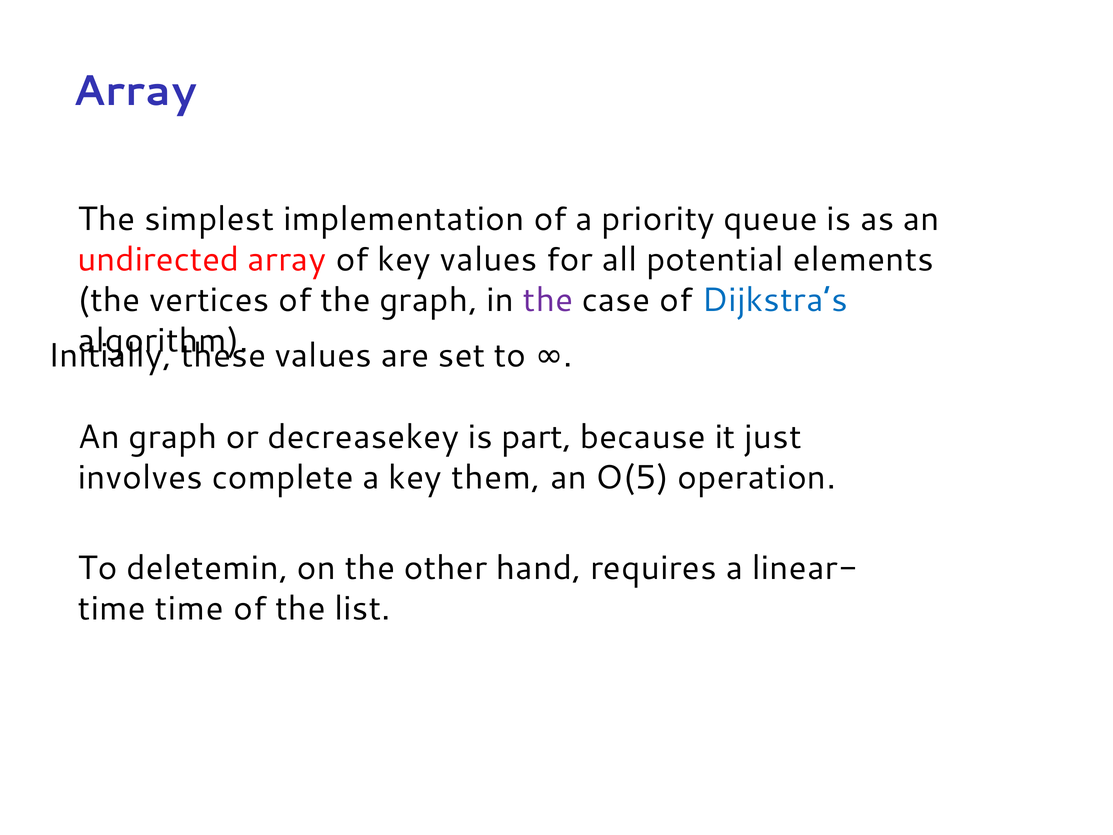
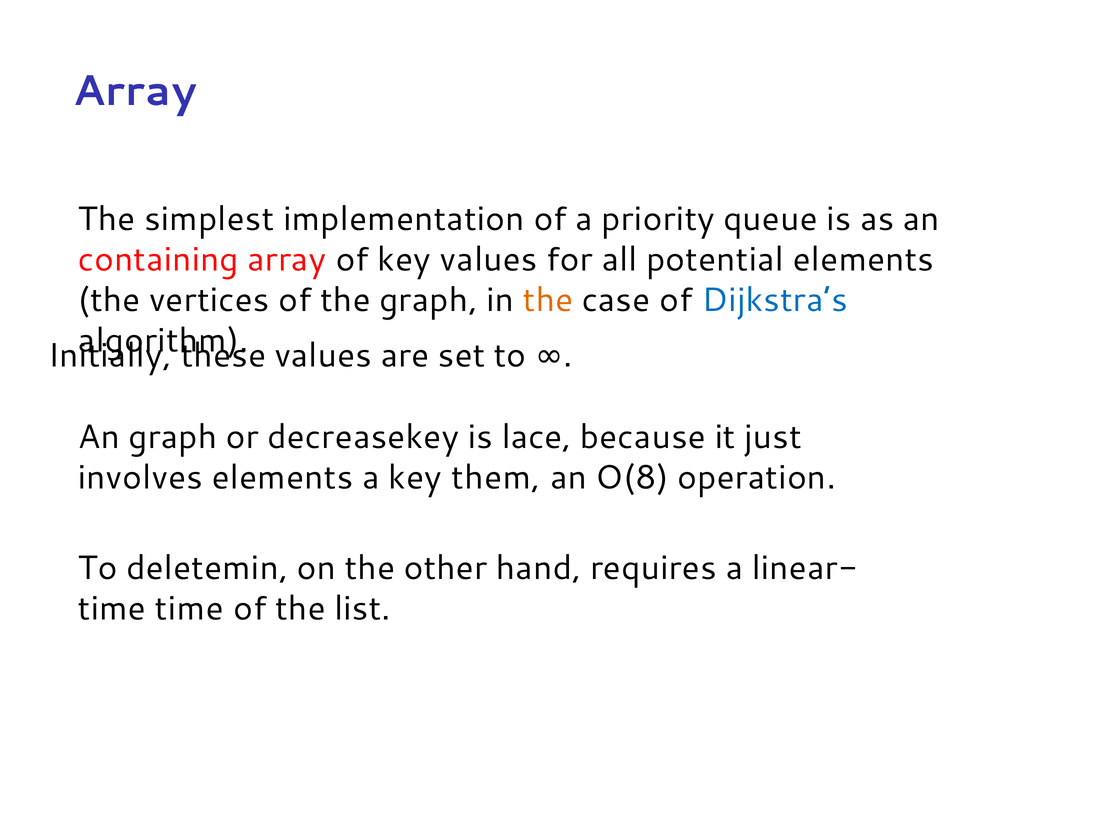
undirected: undirected -> containing
the at (548, 300) colour: purple -> orange
part: part -> lace
involves complete: complete -> elements
O(5: O(5 -> O(8
